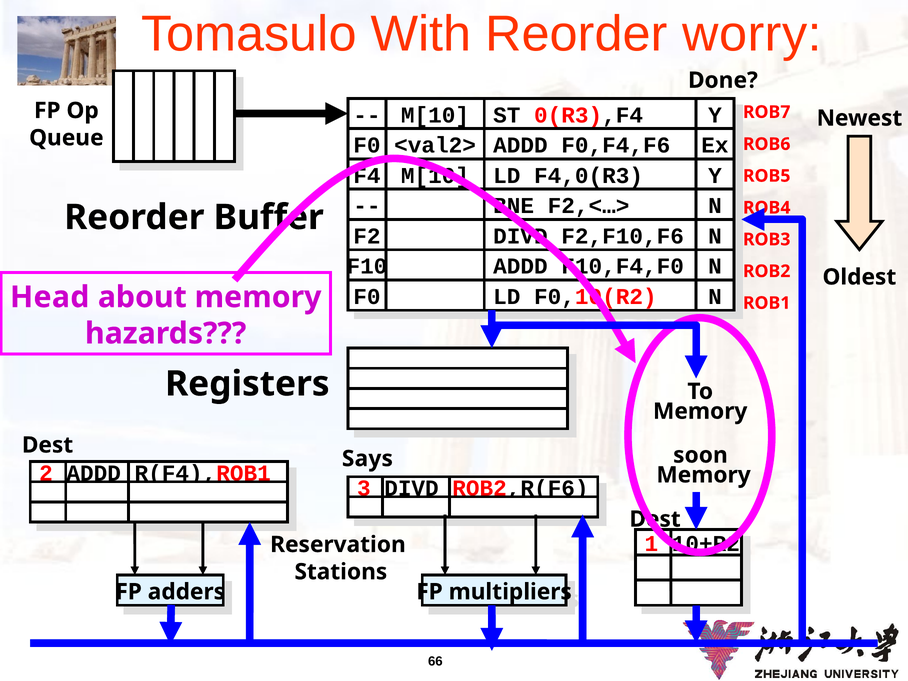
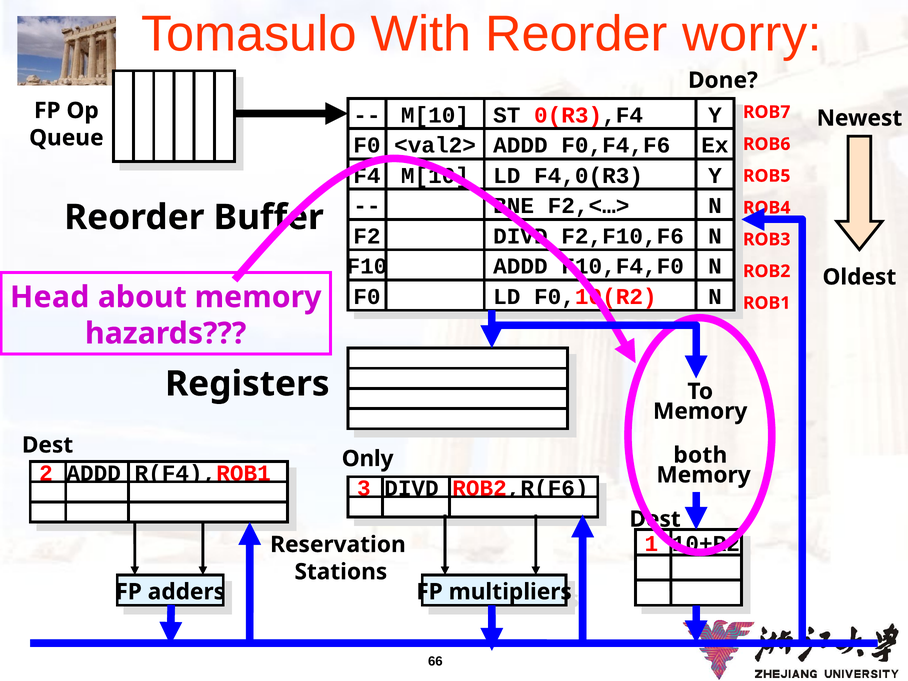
soon: soon -> both
Says: Says -> Only
